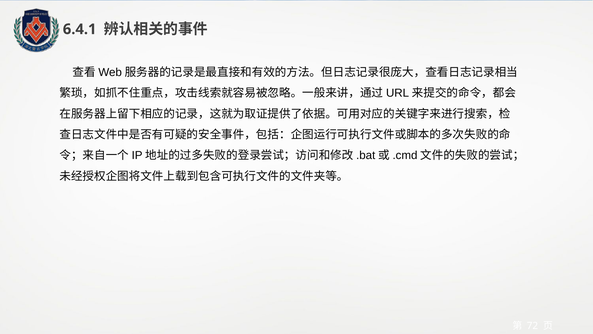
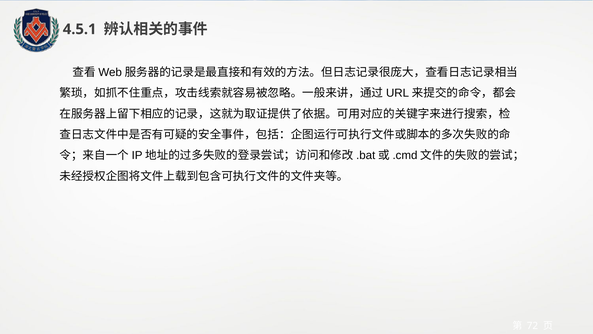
6.4.1: 6.4.1 -> 4.5.1
